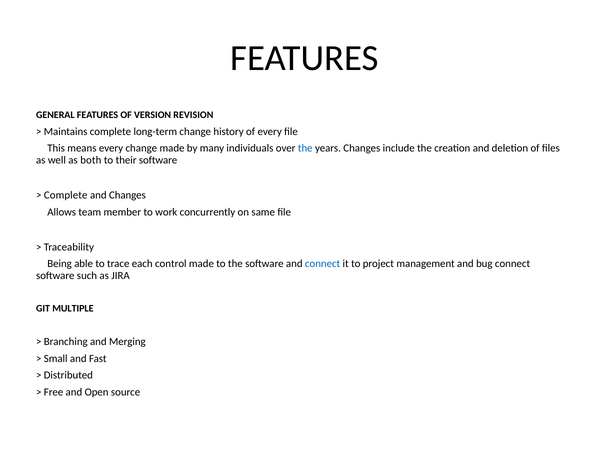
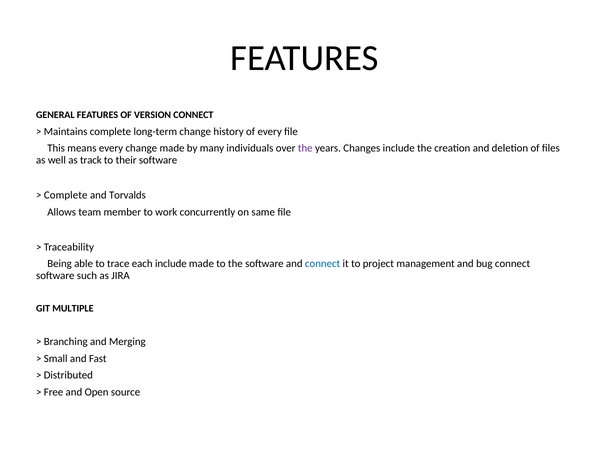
VERSION REVISION: REVISION -> CONNECT
the at (305, 148) colour: blue -> purple
both: both -> track
and Changes: Changes -> Torvalds
each control: control -> include
